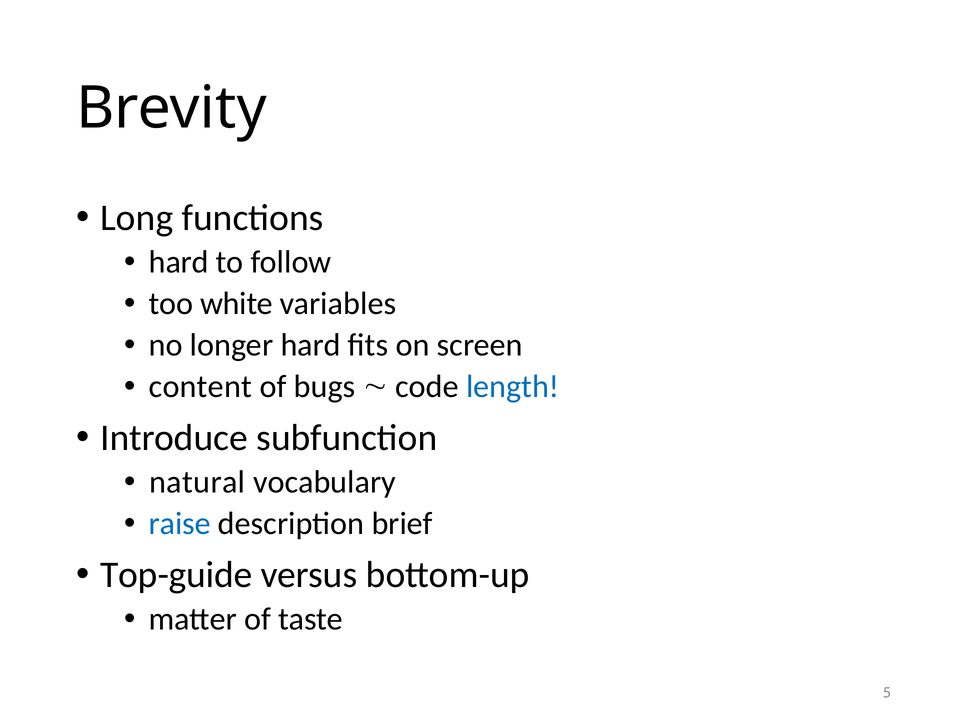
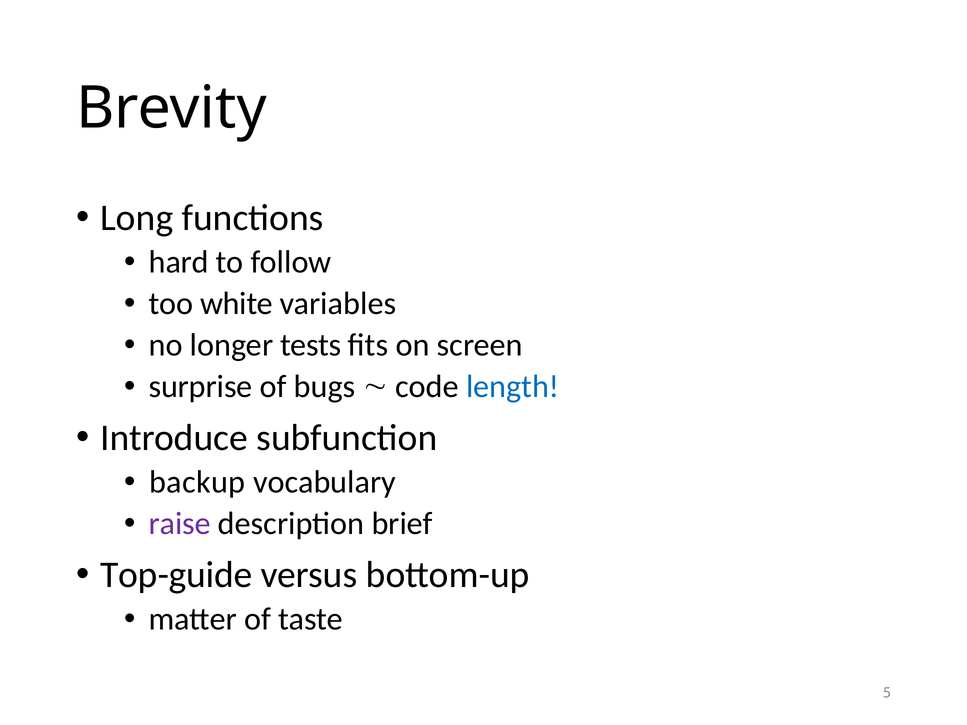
longer hard: hard -> tests
content: content -> surprise
natural: natural -> backup
raise colour: blue -> purple
